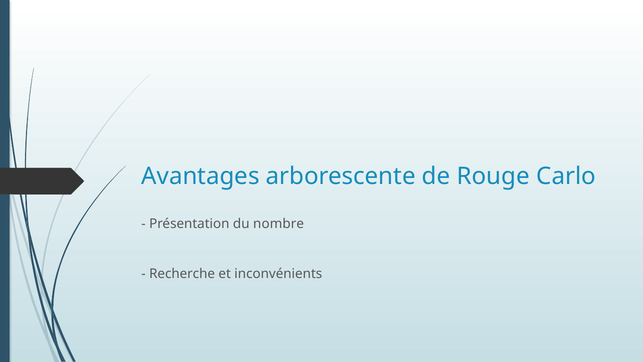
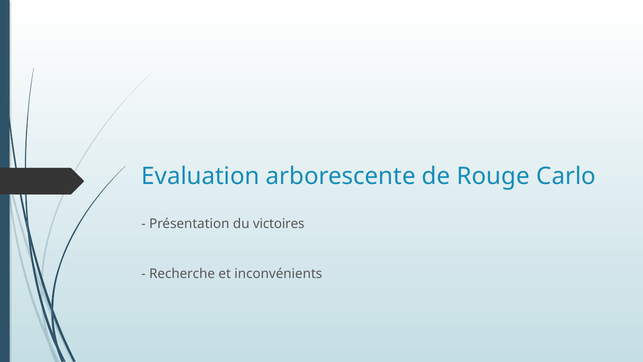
Avantages: Avantages -> Evaluation
nombre: nombre -> victoires
